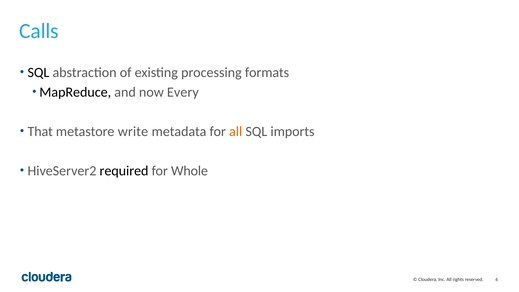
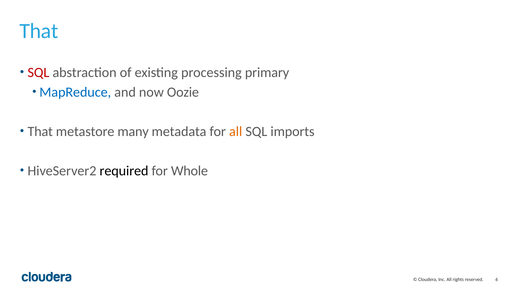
Calls at (39, 31): Calls -> That
SQL at (38, 72) colour: black -> red
formats: formats -> primary
MapReduce colour: black -> blue
Every: Every -> Oozie
write: write -> many
